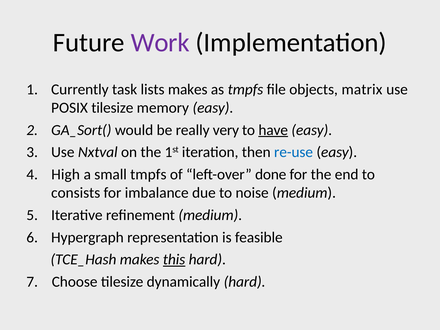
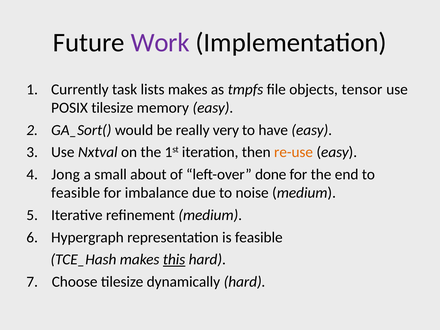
matrix: matrix -> tensor
have underline: present -> none
re-use colour: blue -> orange
High: High -> Jong
small tmpfs: tmpfs -> about
consists at (76, 193): consists -> feasible
